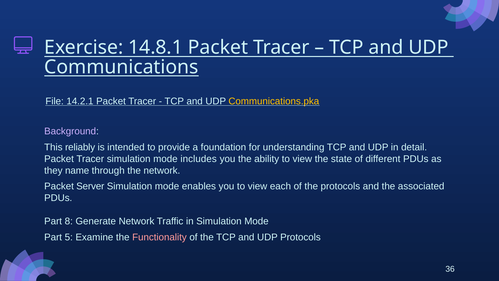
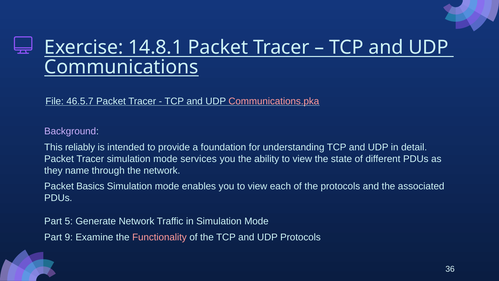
14.2.1: 14.2.1 -> 46.5.7
Communications.pka colour: yellow -> pink
includes: includes -> services
Server: Server -> Basics
8: 8 -> 5
5: 5 -> 9
